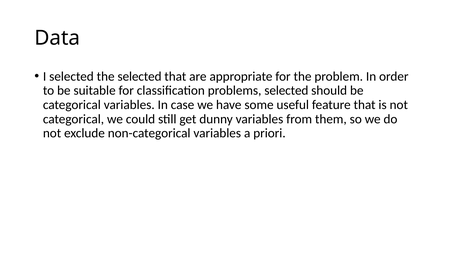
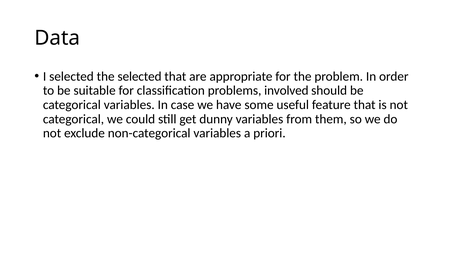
problems selected: selected -> involved
